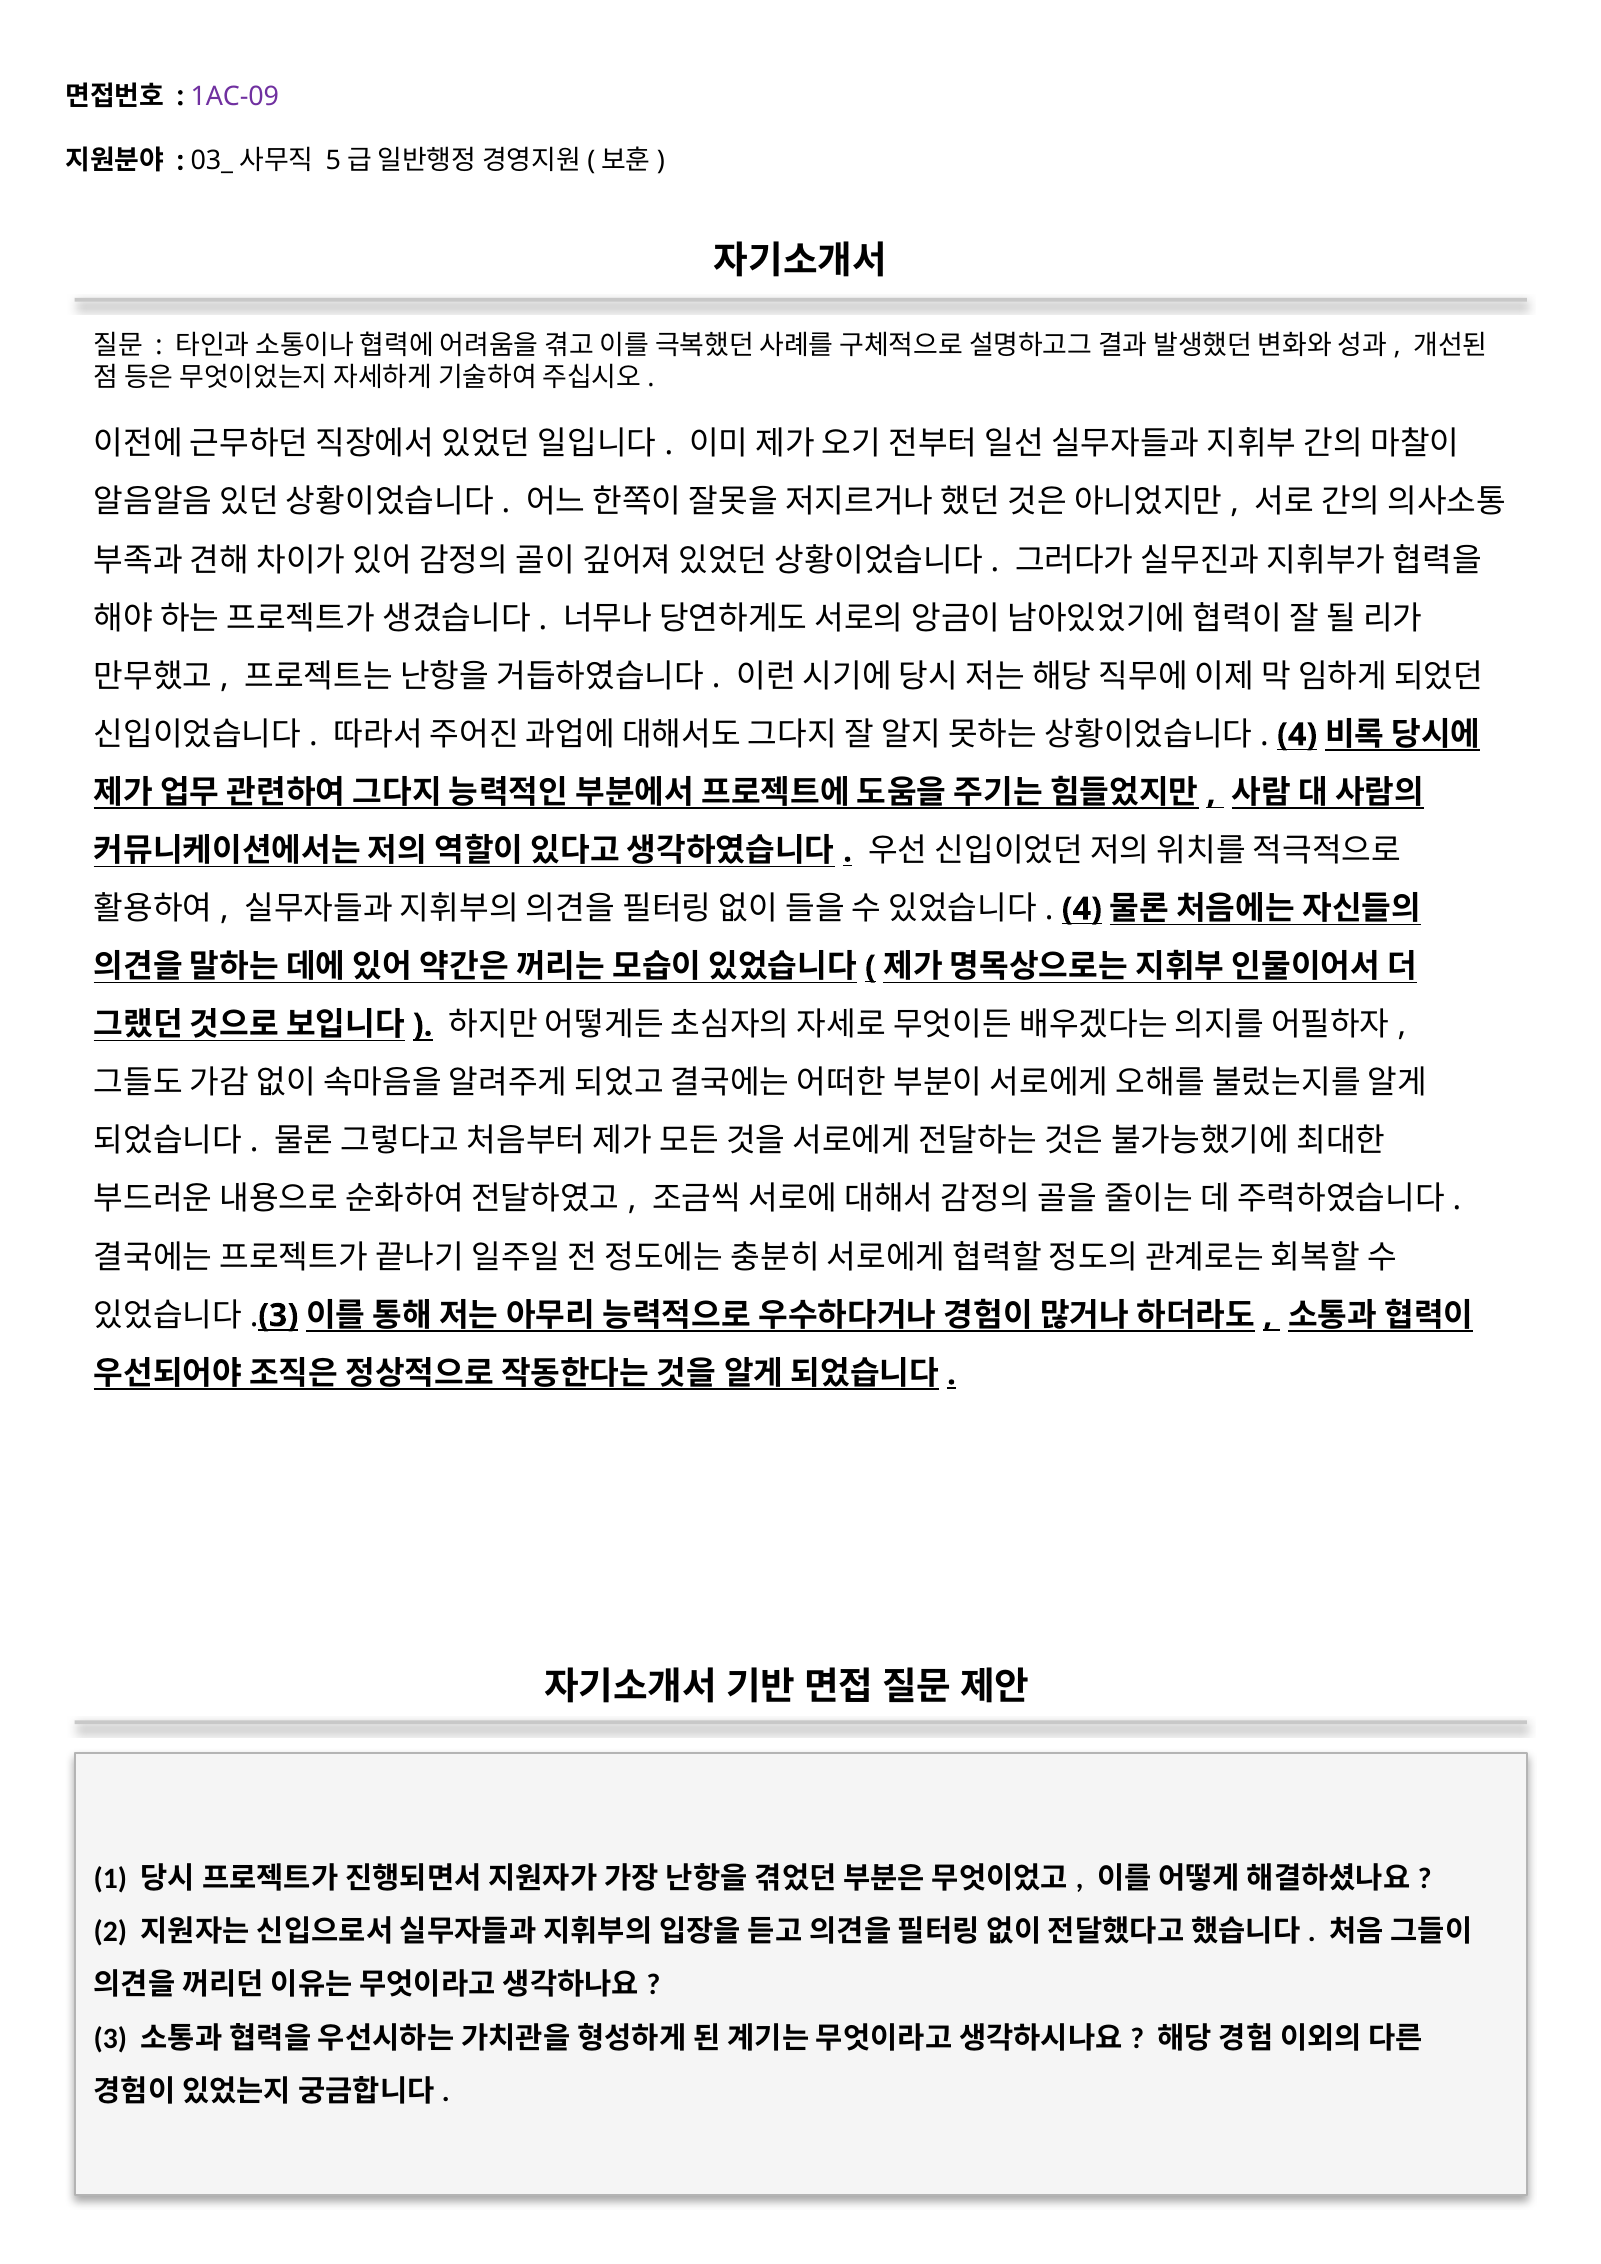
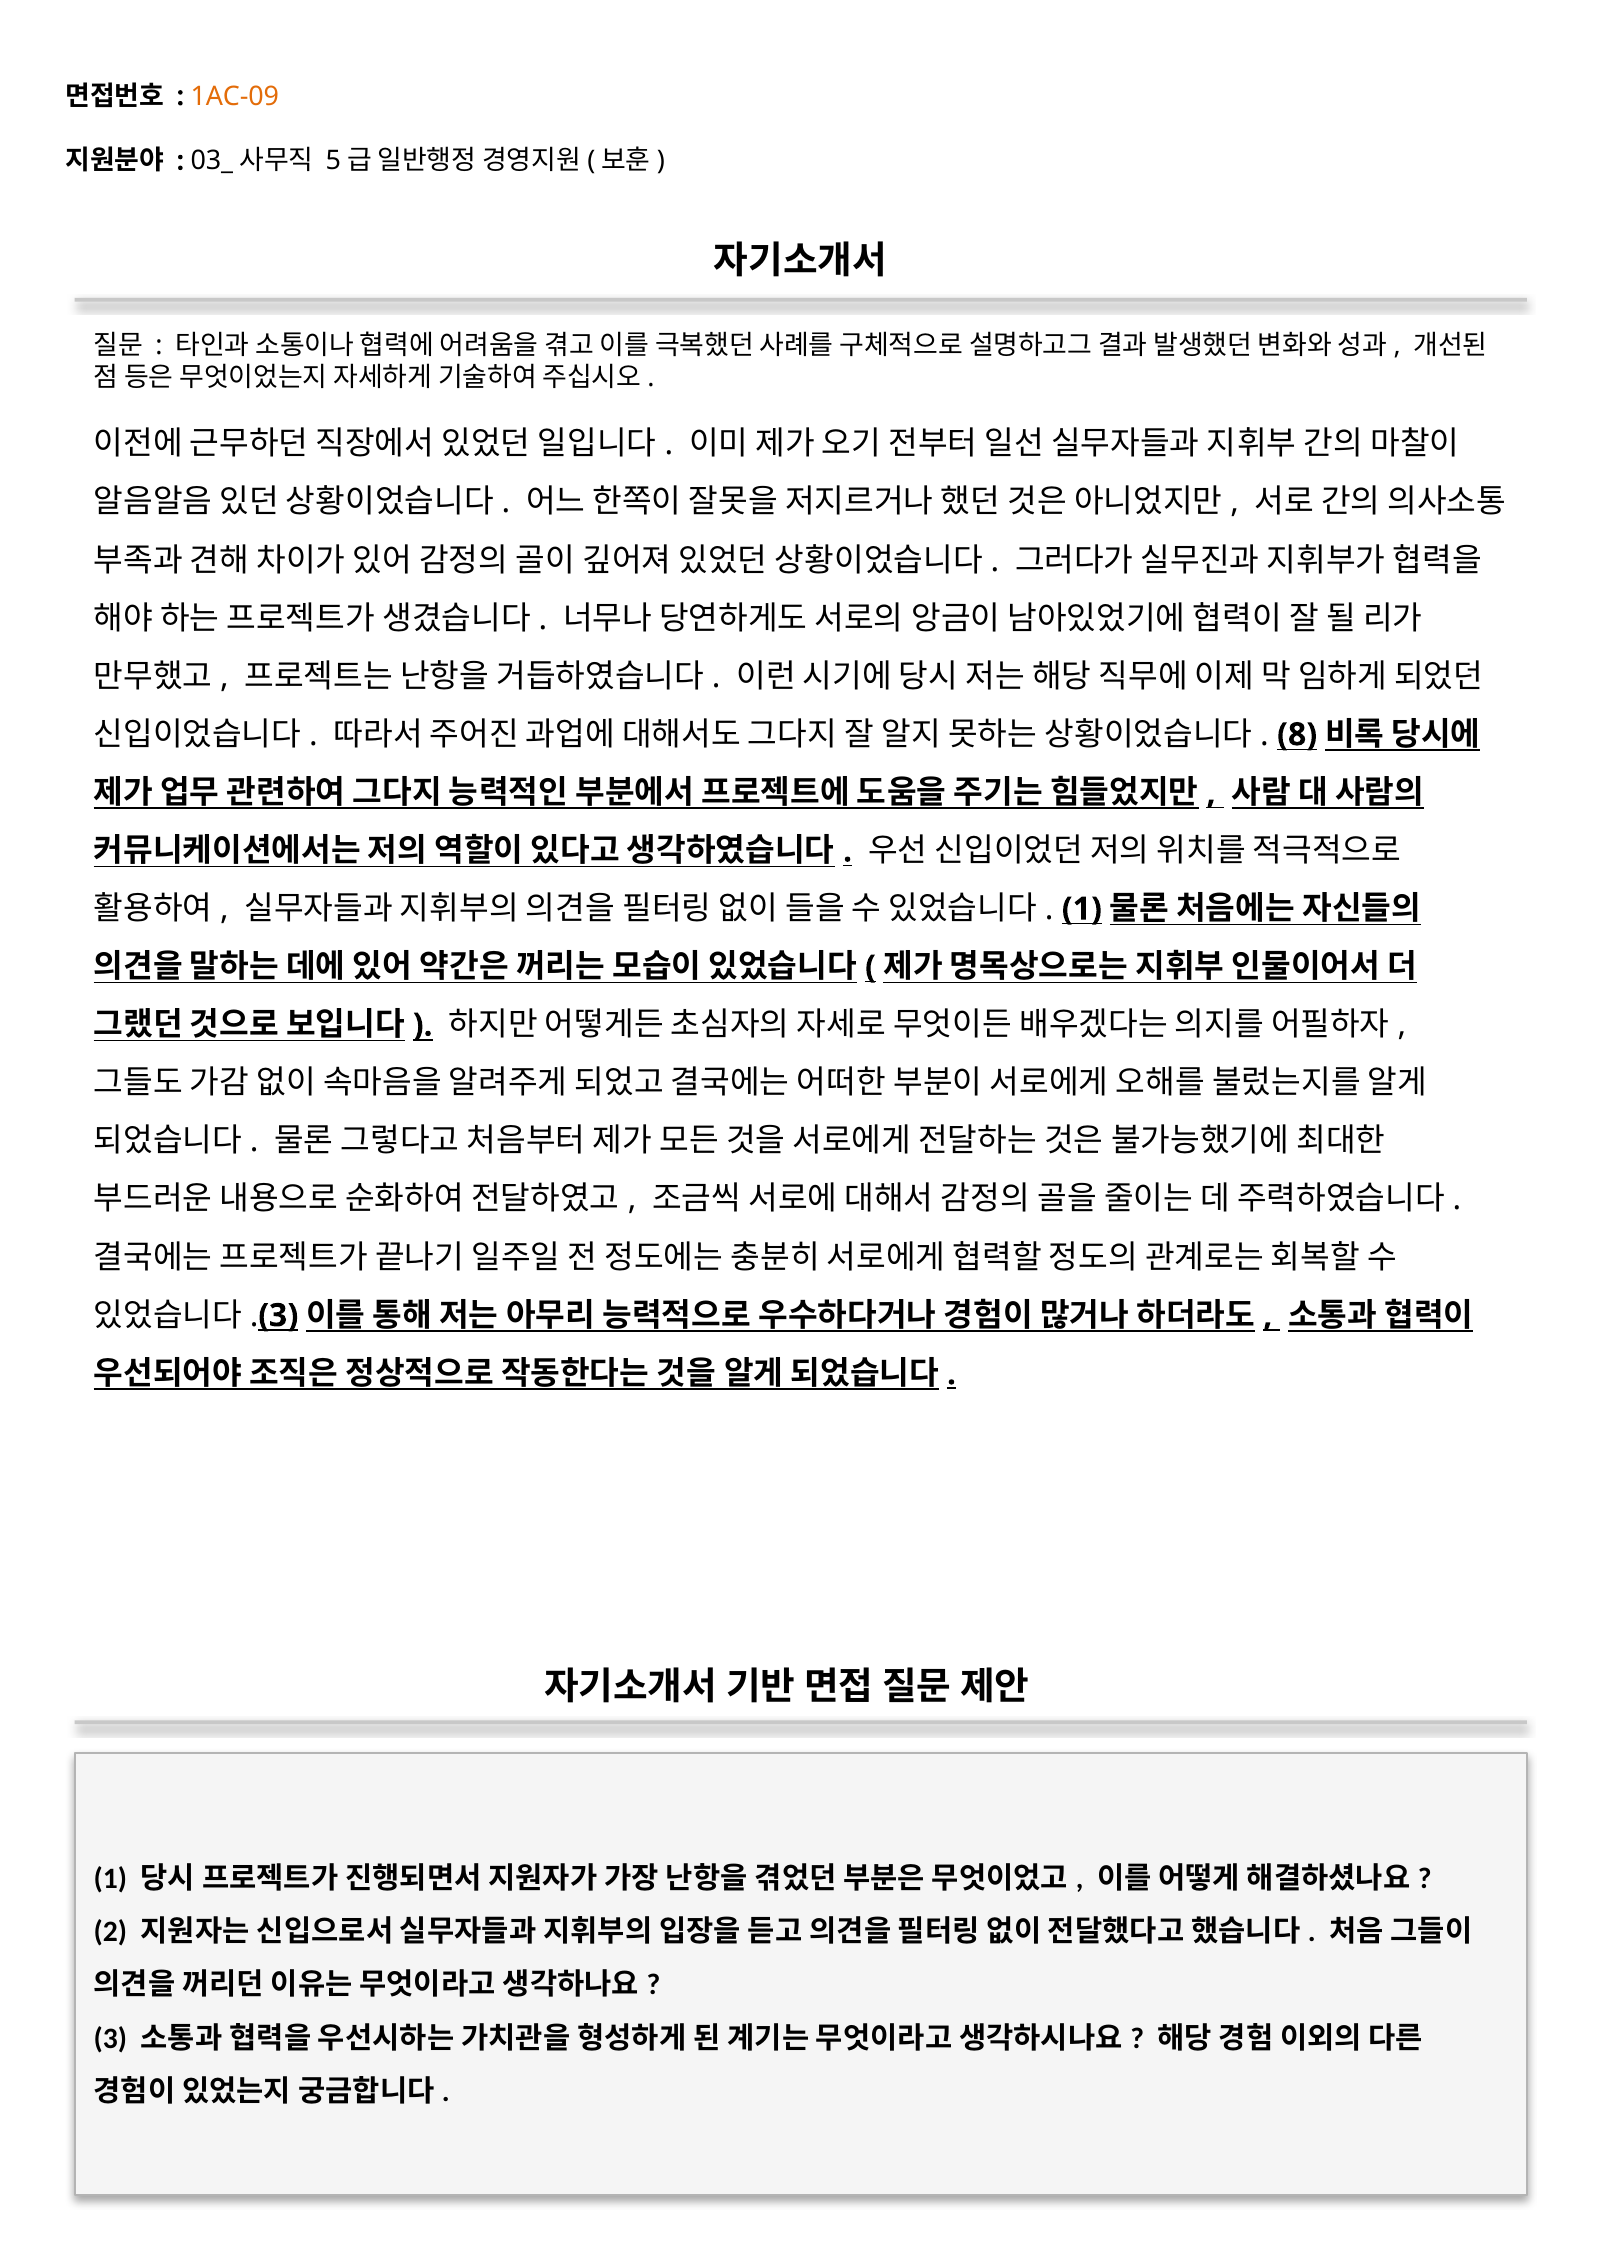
1AC-09 colour: purple -> orange
4 at (1297, 735): 4 -> 8
4 at (1082, 909): 4 -> 1
